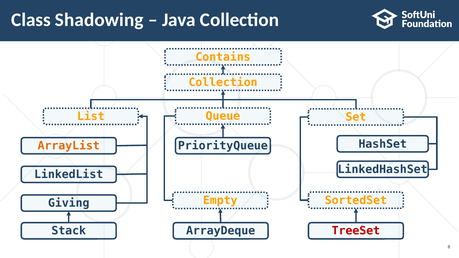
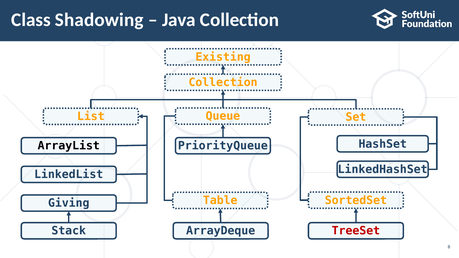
Contains: Contains -> Existing
ArrayList colour: orange -> black
Empty: Empty -> Table
